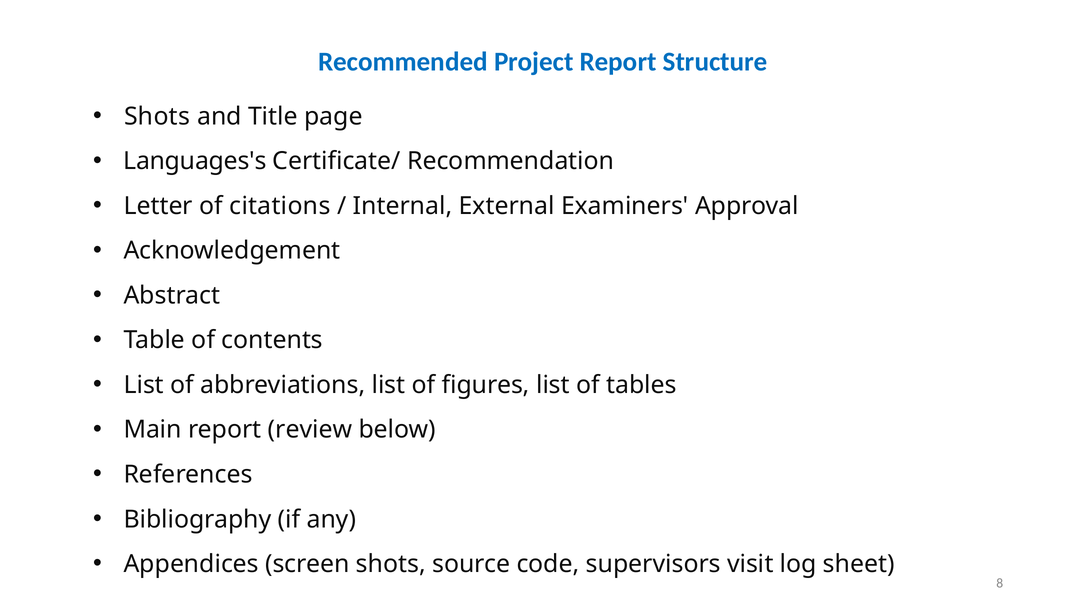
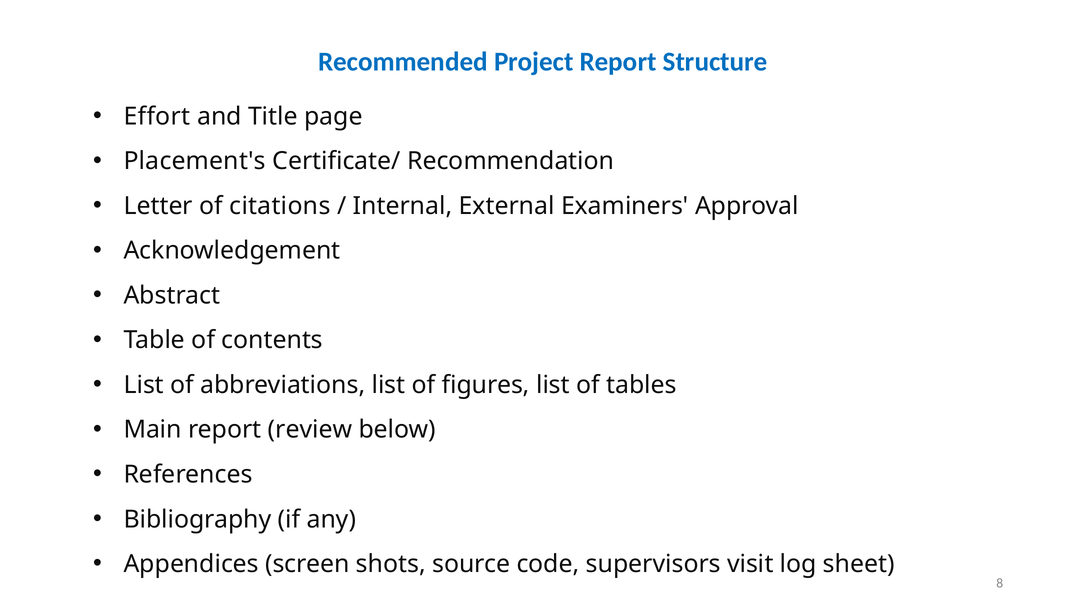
Shots at (157, 116): Shots -> Effort
Languages's: Languages's -> Placement's
